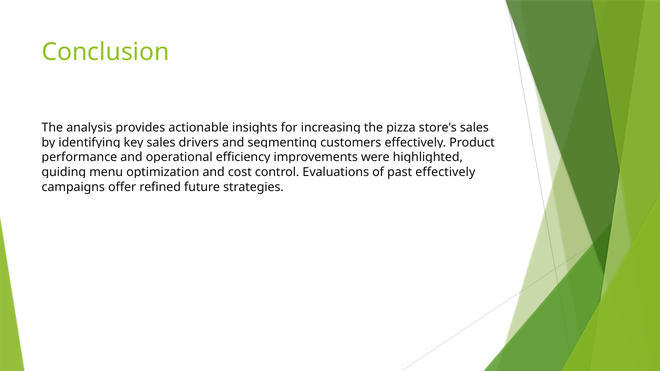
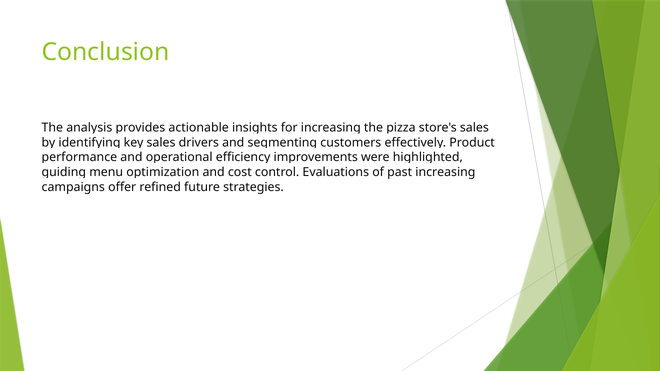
past effectively: effectively -> increasing
